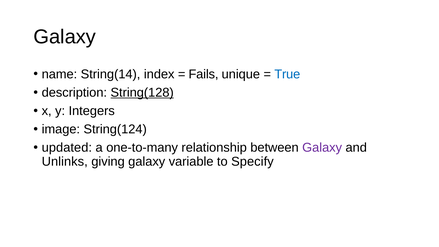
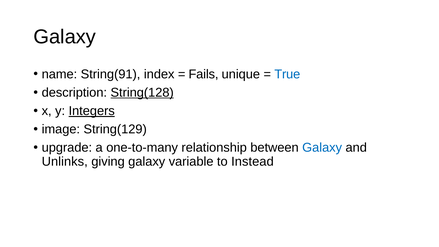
String(14: String(14 -> String(91
Integers underline: none -> present
String(124: String(124 -> String(129
updated: updated -> upgrade
Galaxy at (322, 148) colour: purple -> blue
Specify: Specify -> Instead
